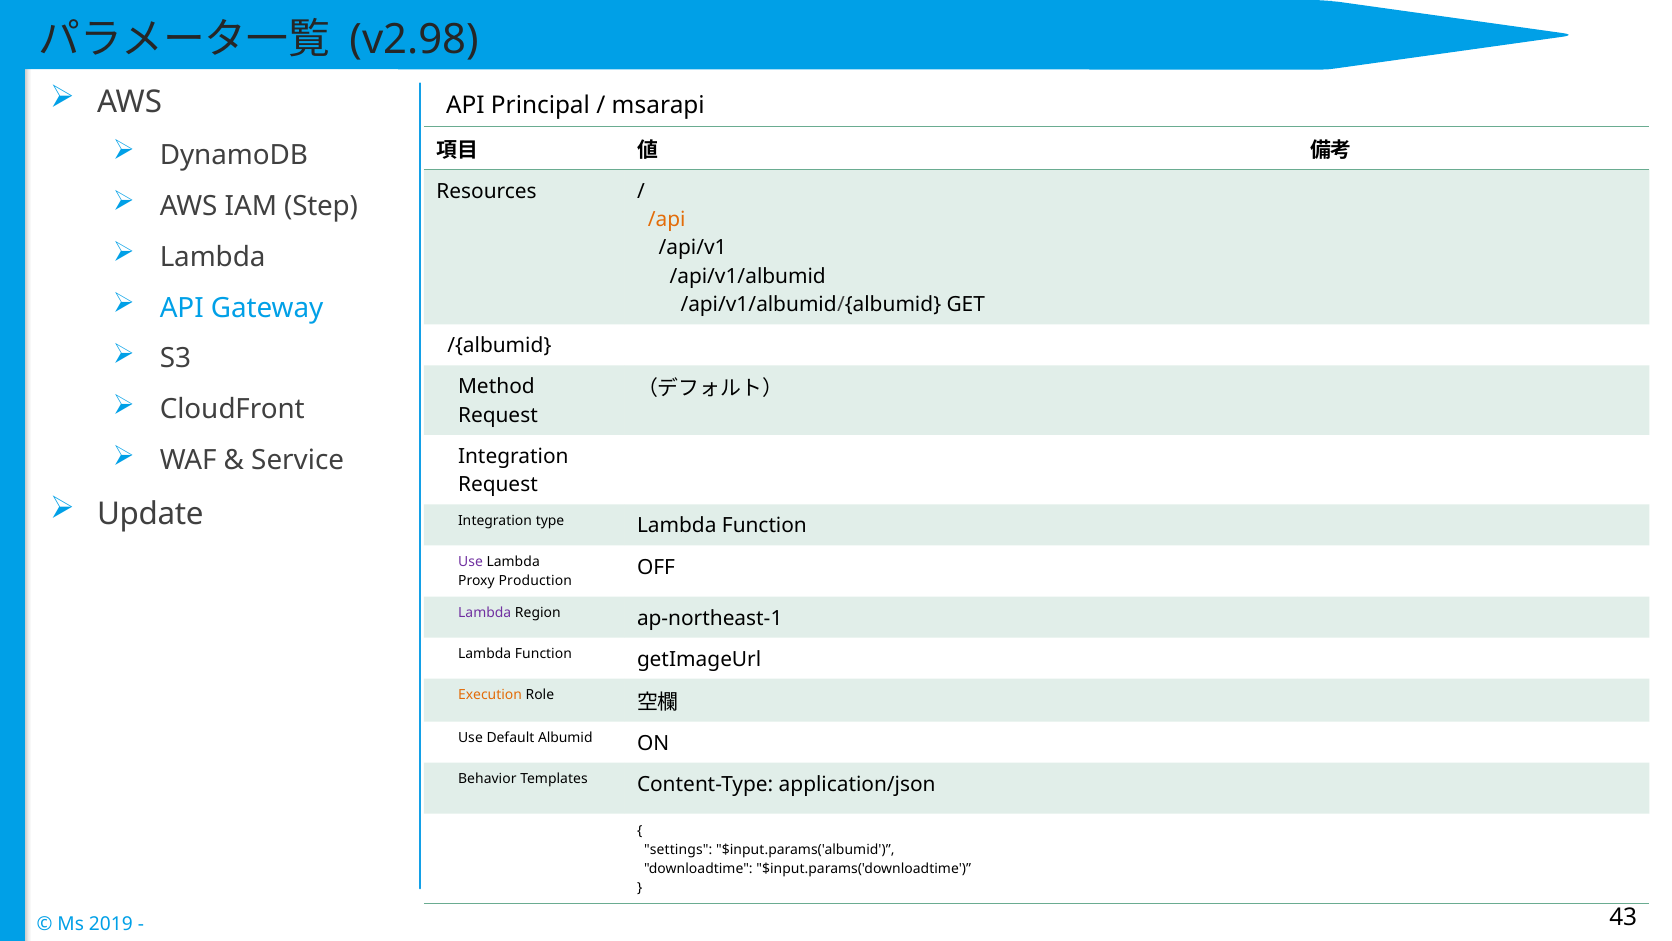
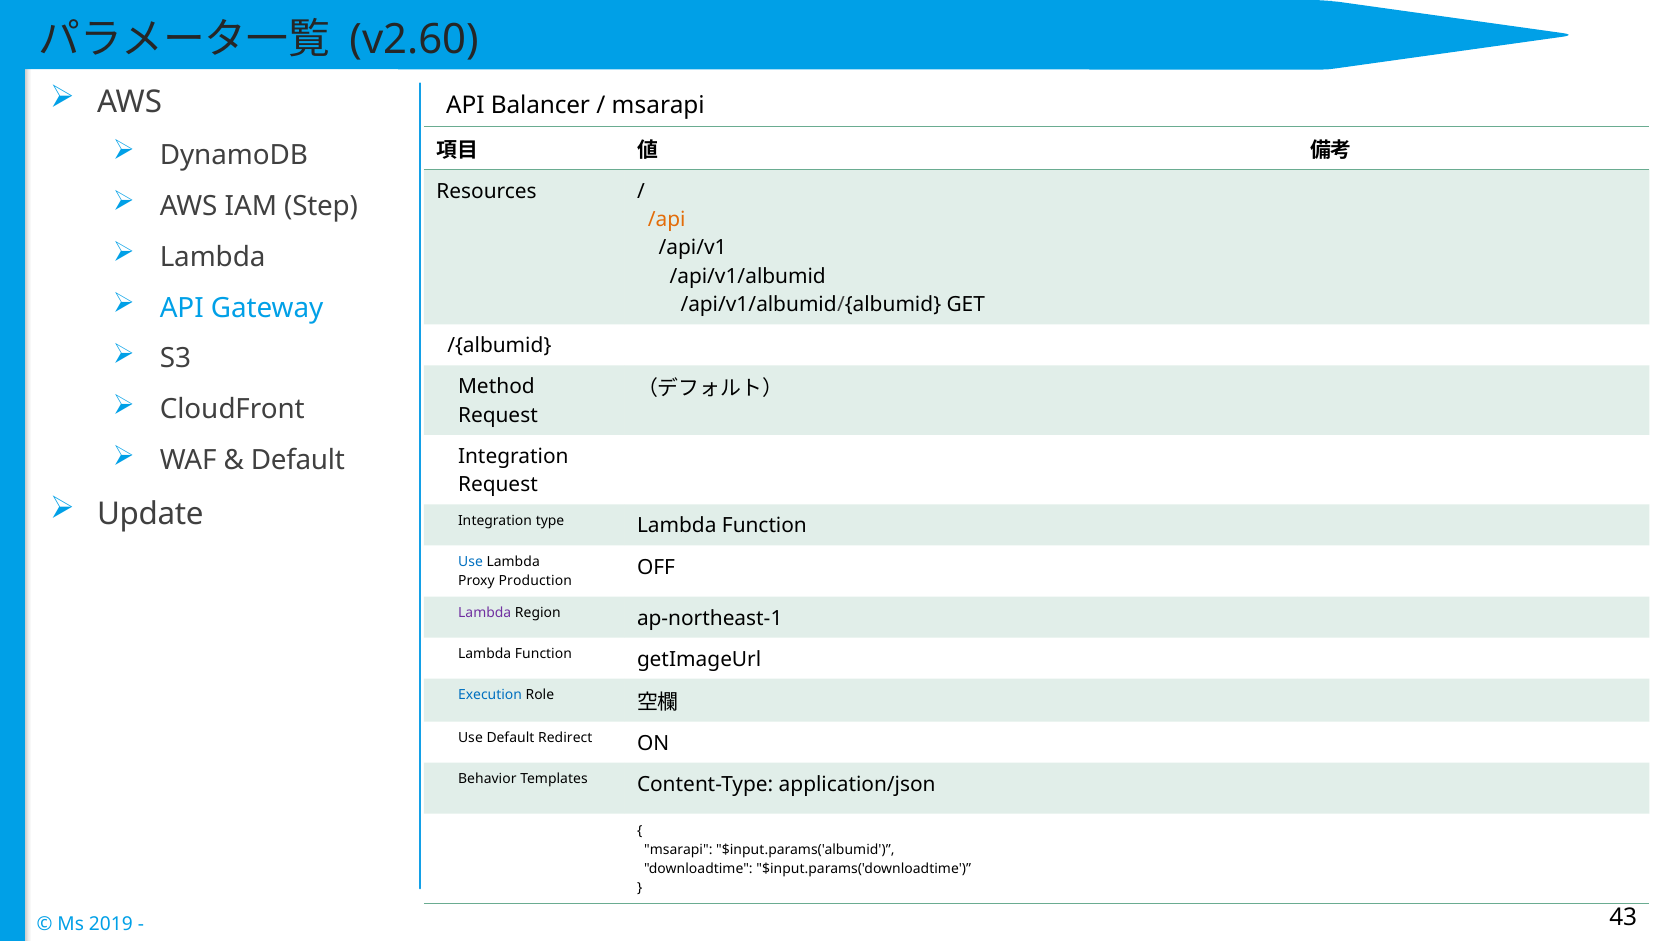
v2.98: v2.98 -> v2.60
Principal: Principal -> Balancer
Service at (298, 460): Service -> Default
Use at (471, 562) colour: purple -> blue
Execution colour: orange -> blue
Albumid: Albumid -> Redirect
settings at (678, 849): settings -> msarapi
